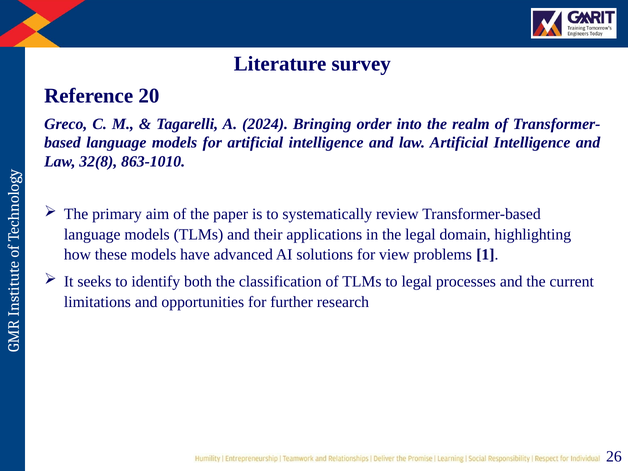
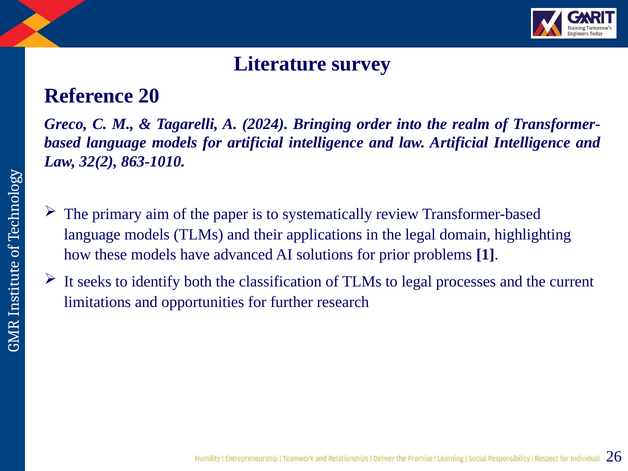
32(8: 32(8 -> 32(2
view: view -> prior
